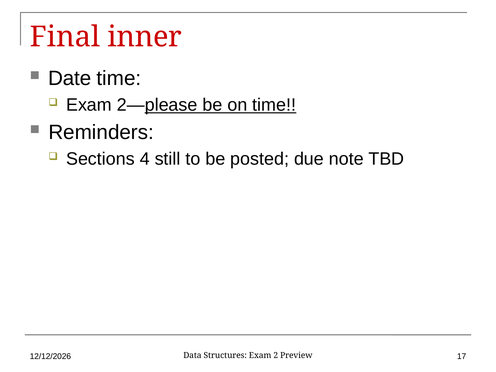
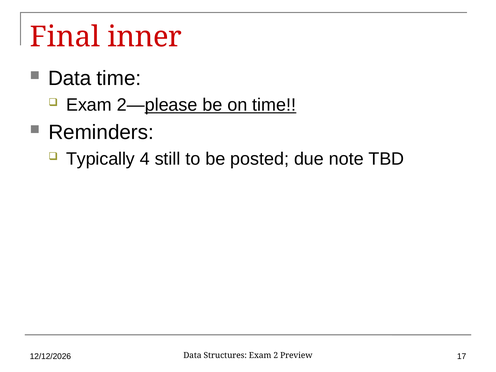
Date at (70, 78): Date -> Data
Sections: Sections -> Typically
